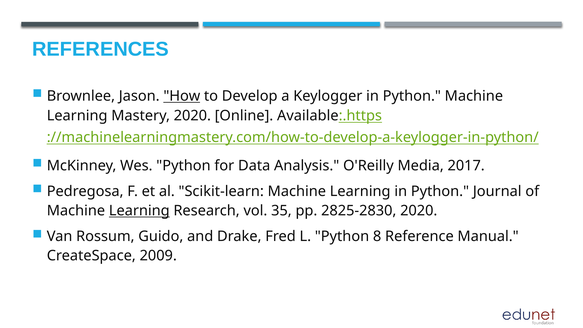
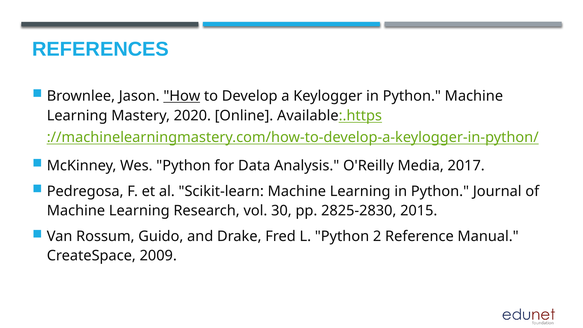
Learning at (139, 211) underline: present -> none
35: 35 -> 30
2825-2830 2020: 2020 -> 2015
8: 8 -> 2
